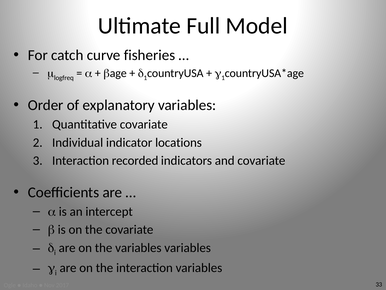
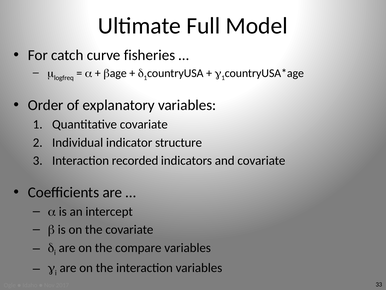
locations: locations -> structure
the variables: variables -> compare
